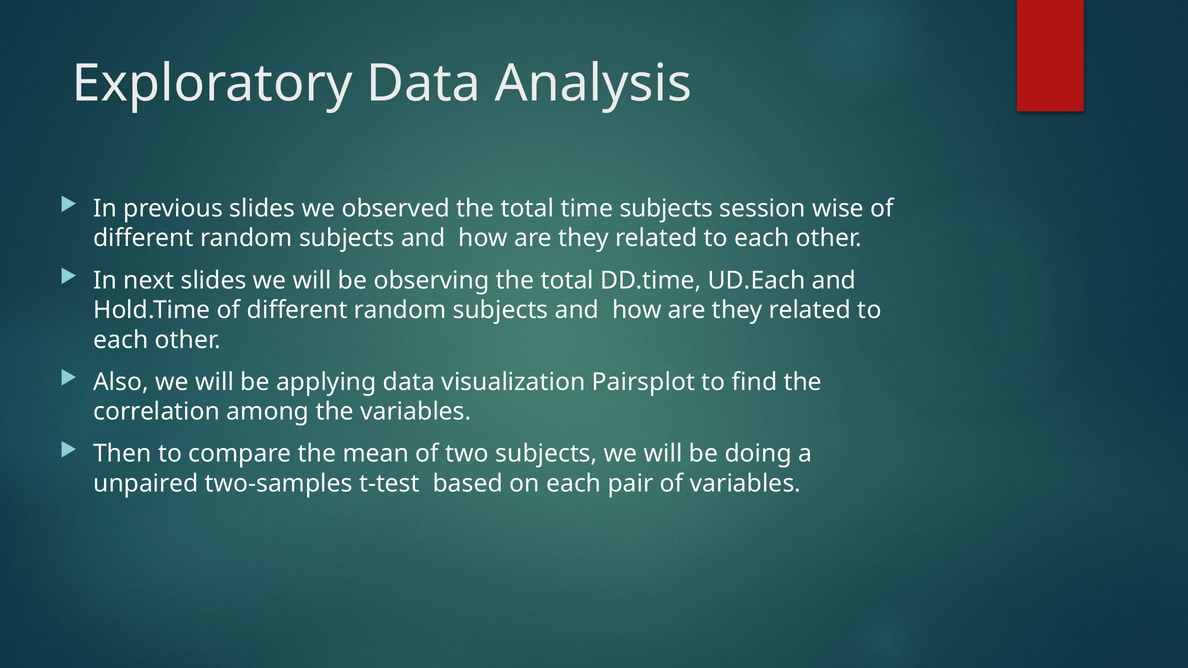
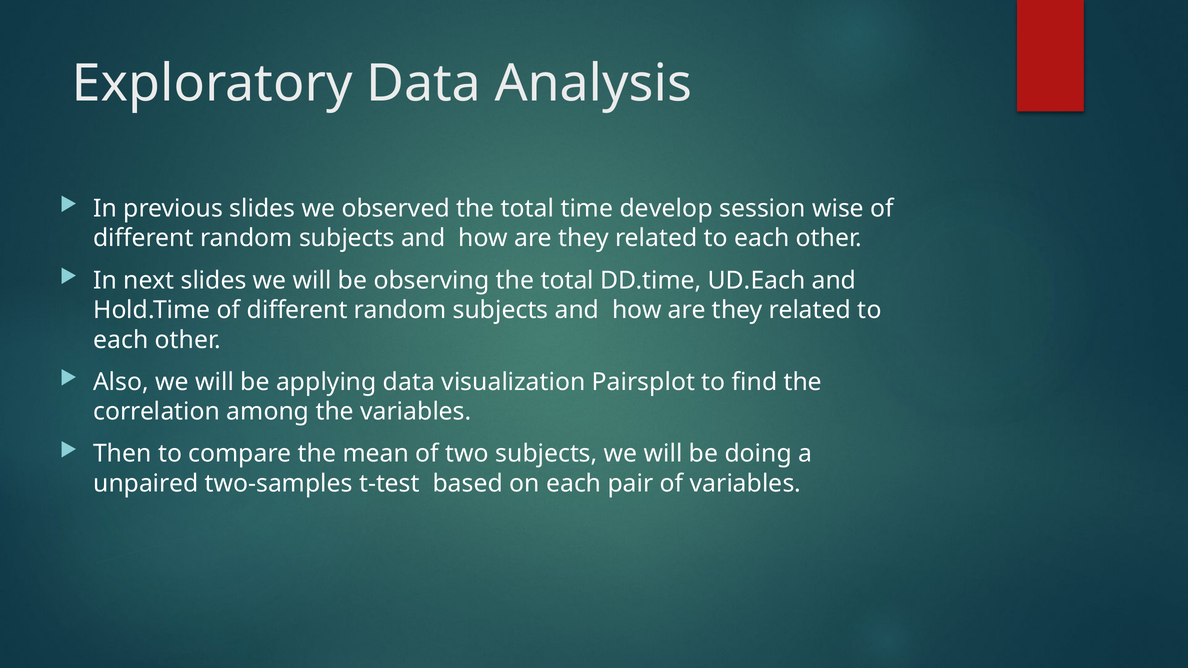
time subjects: subjects -> develop
